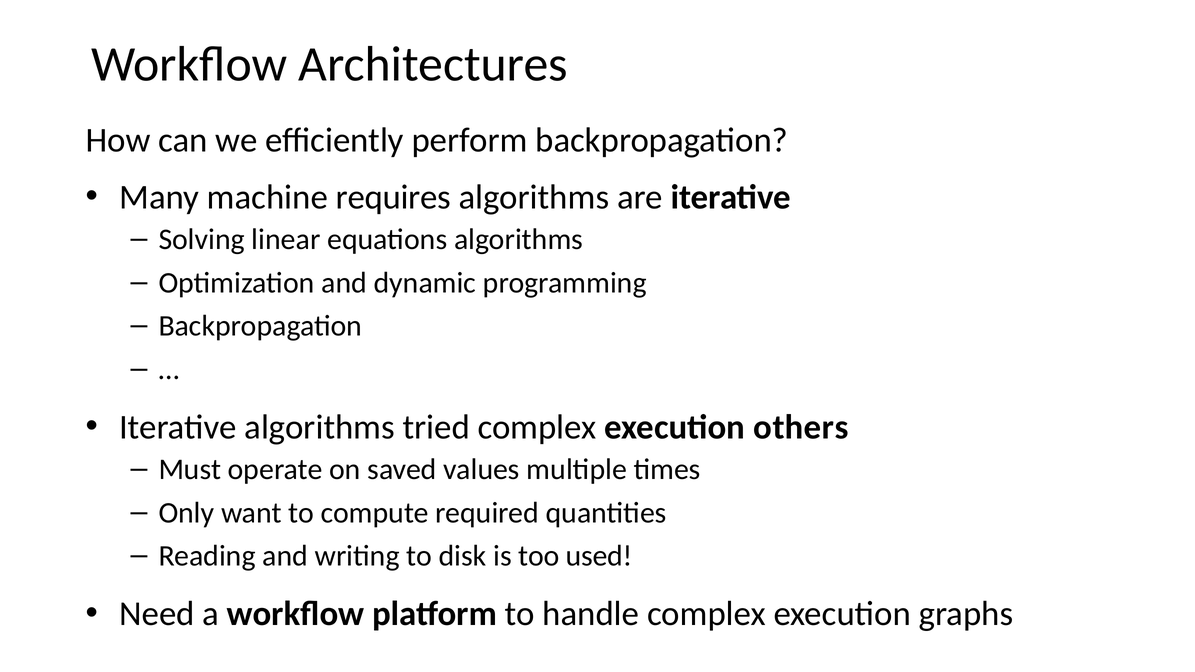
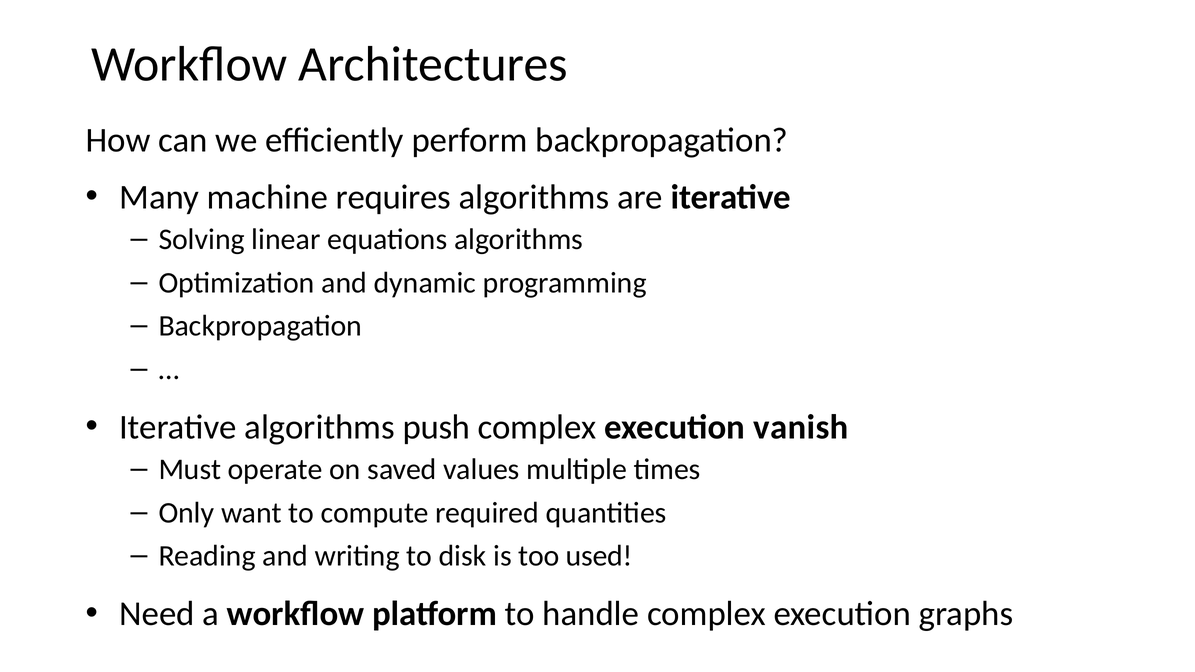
tried: tried -> push
others: others -> vanish
